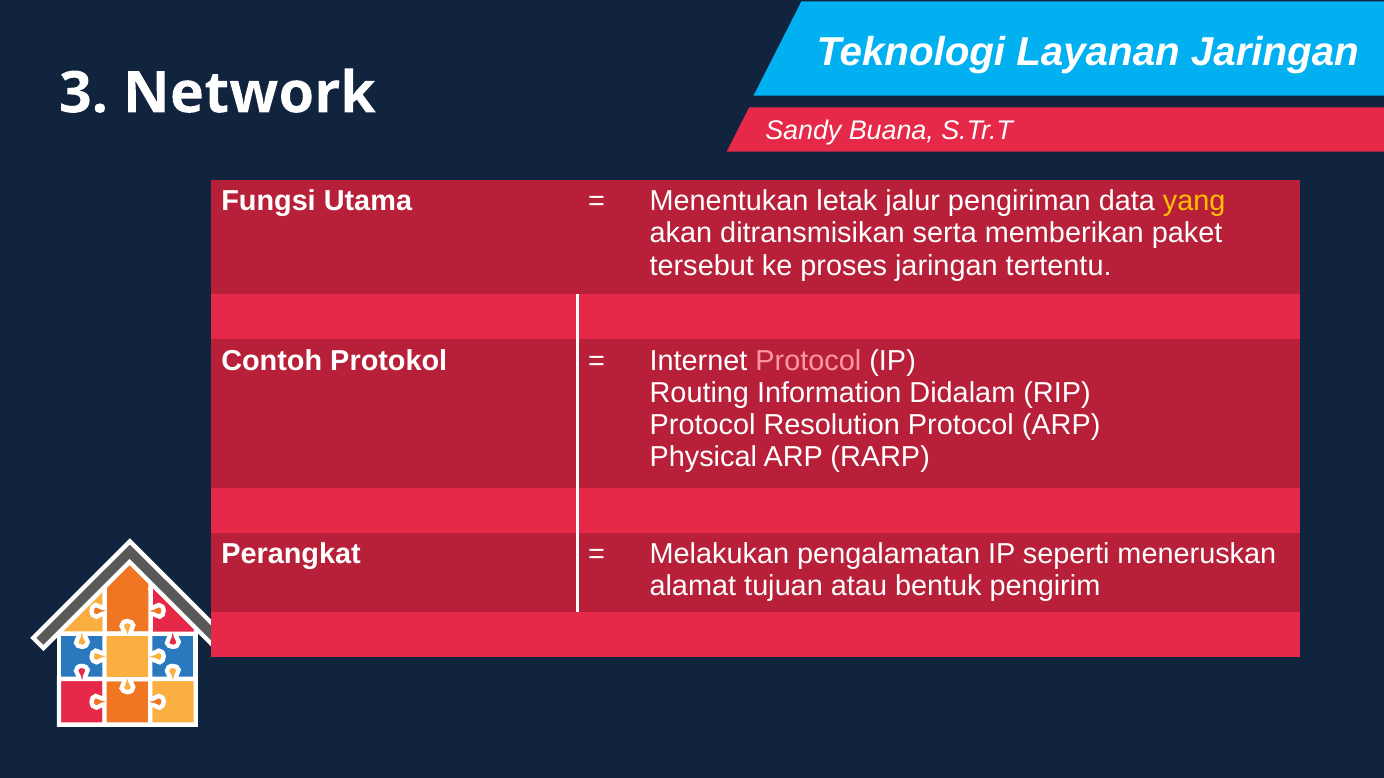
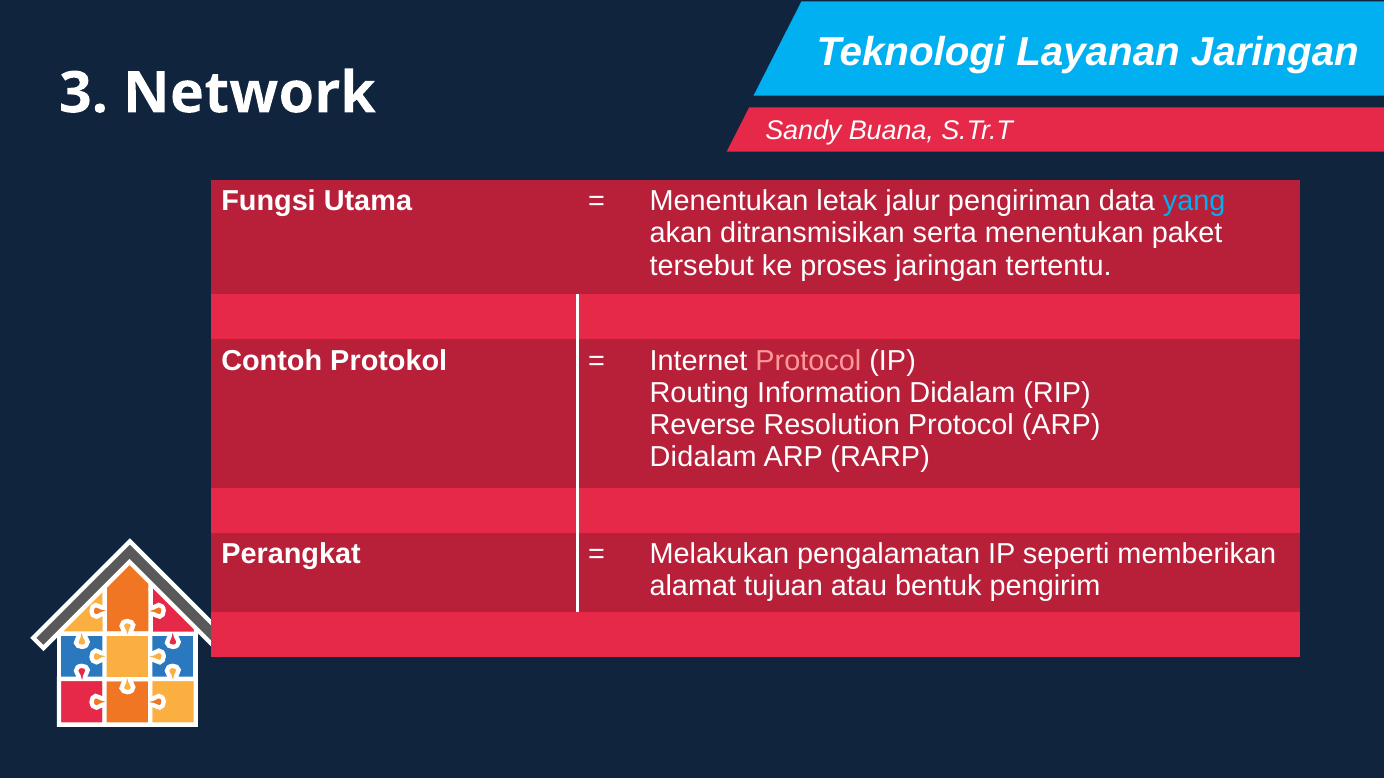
yang colour: yellow -> light blue
serta memberikan: memberikan -> menentukan
Protocol at (703, 425): Protocol -> Reverse
Physical at (703, 457): Physical -> Didalam
meneruskan: meneruskan -> memberikan
